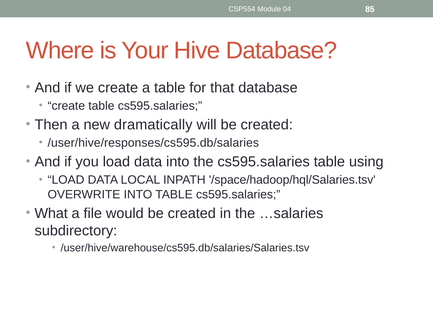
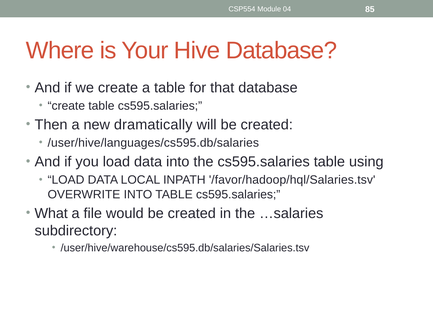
/user/hive/responses/cs595.db/salaries: /user/hive/responses/cs595.db/salaries -> /user/hive/languages/cs595.db/salaries
/space/hadoop/hql/Salaries.tsv: /space/hadoop/hql/Salaries.tsv -> /favor/hadoop/hql/Salaries.tsv
